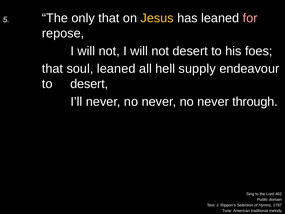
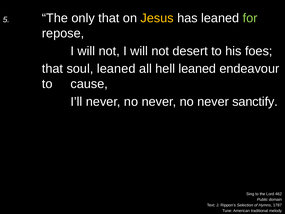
for colour: pink -> light green
hell supply: supply -> leaned
to desert: desert -> cause
through: through -> sanctify
